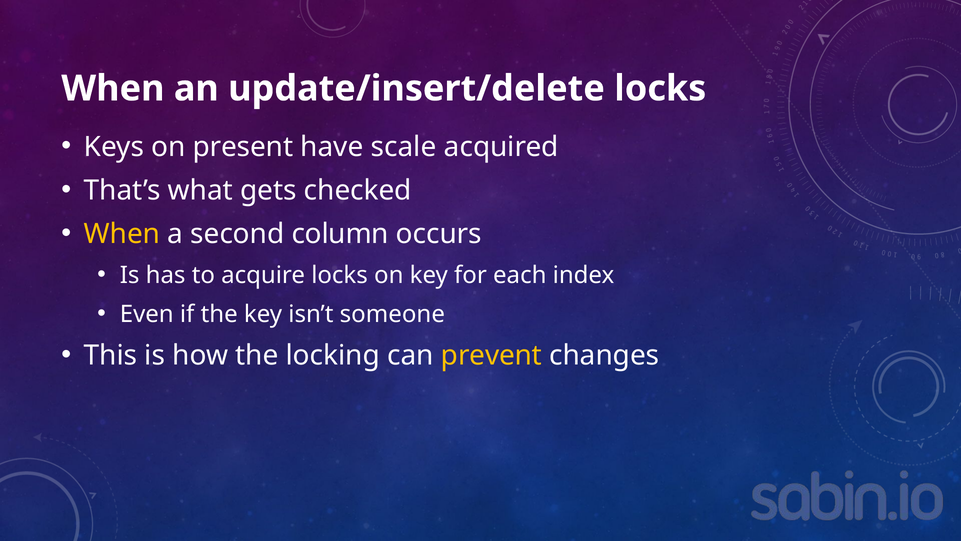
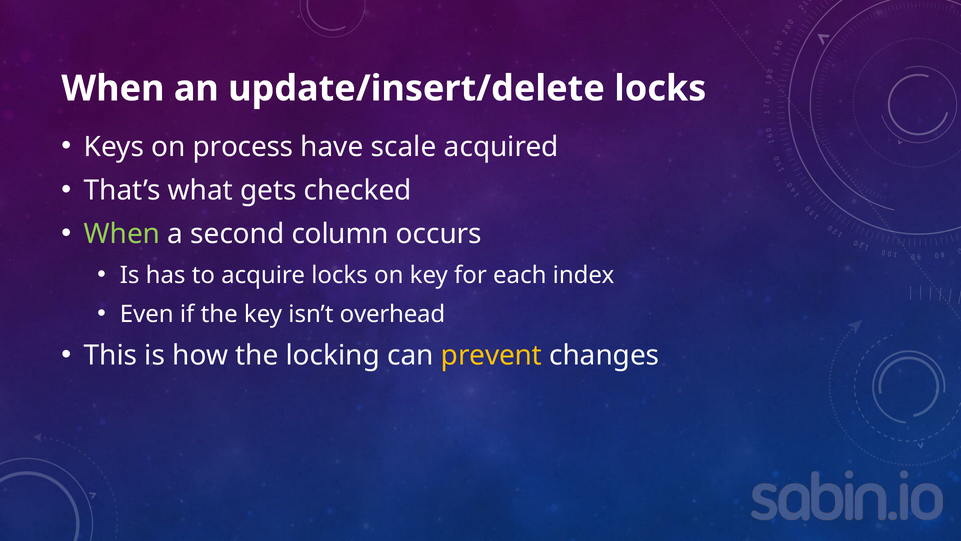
present: present -> process
When at (122, 234) colour: yellow -> light green
someone: someone -> overhead
